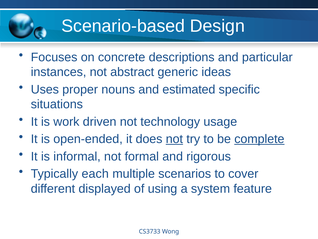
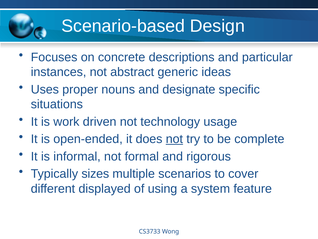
estimated: estimated -> designate
complete underline: present -> none
each: each -> sizes
